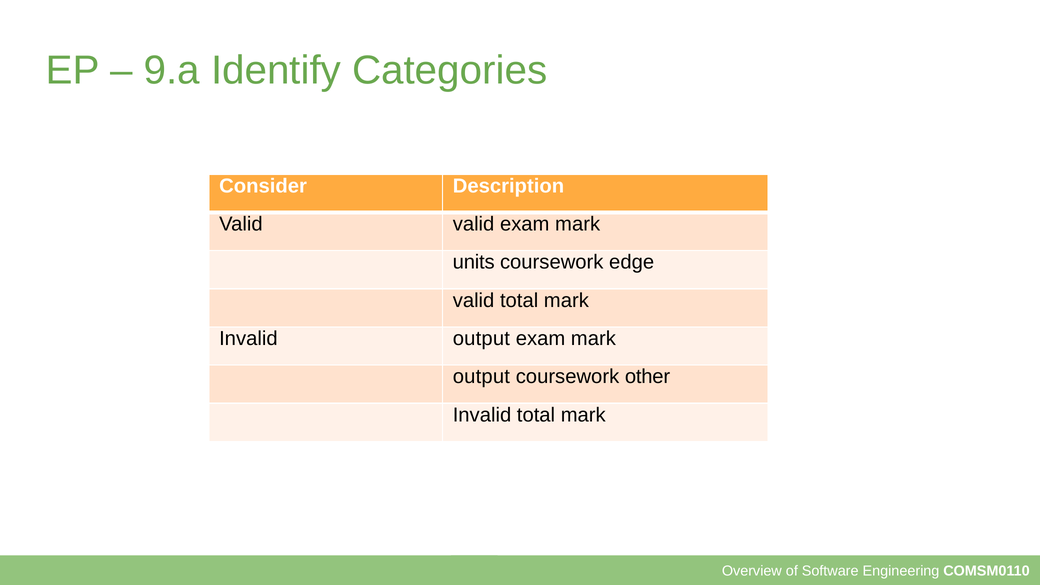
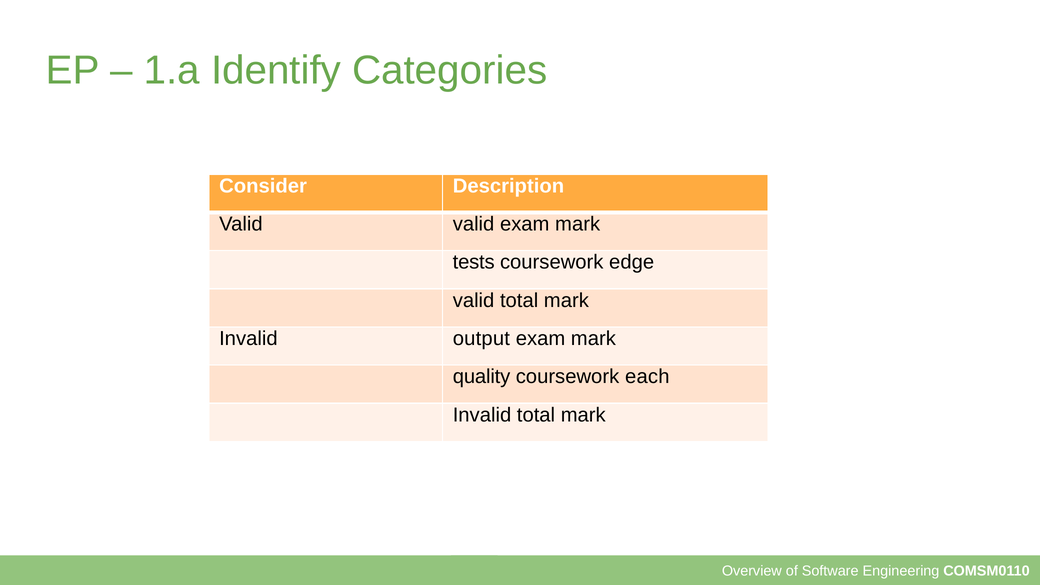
9.a: 9.a -> 1.a
units: units -> tests
output at (481, 377): output -> quality
other: other -> each
